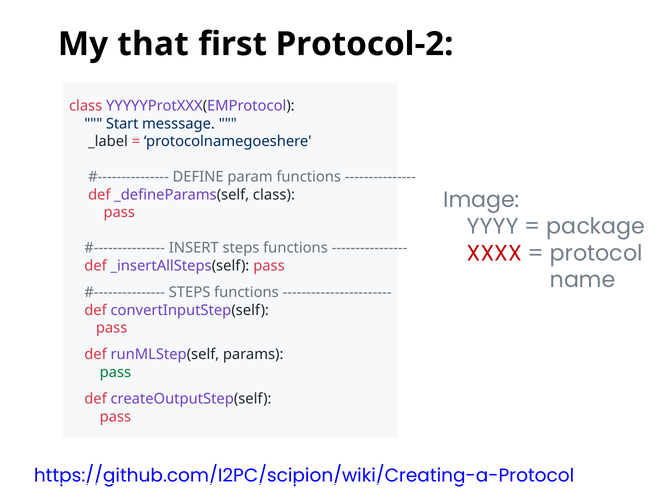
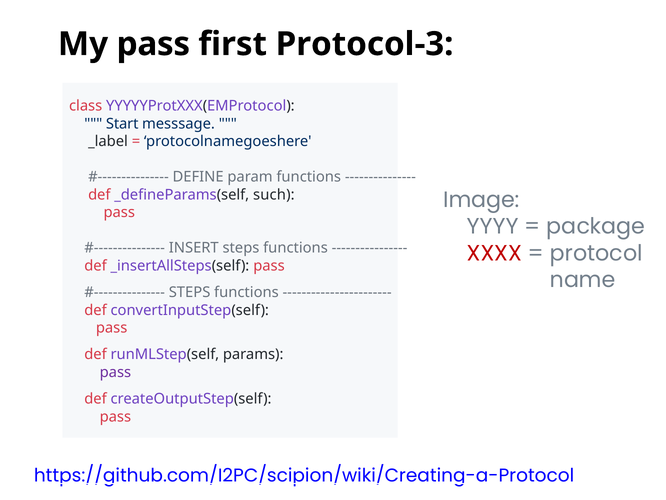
My that: that -> pass
Protocol-2: Protocol-2 -> Protocol-3
_defineParams(self class: class -> such
pass at (115, 372) colour: green -> purple
